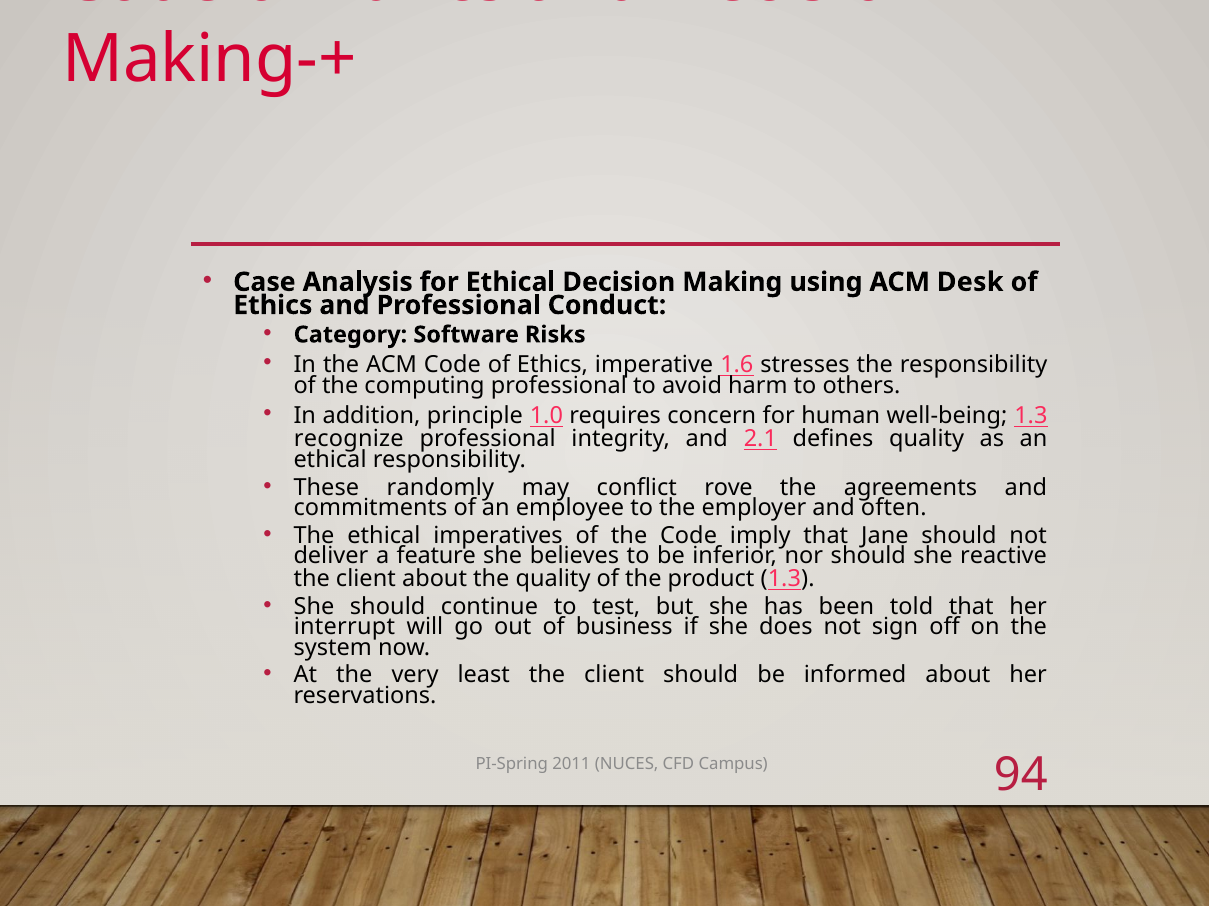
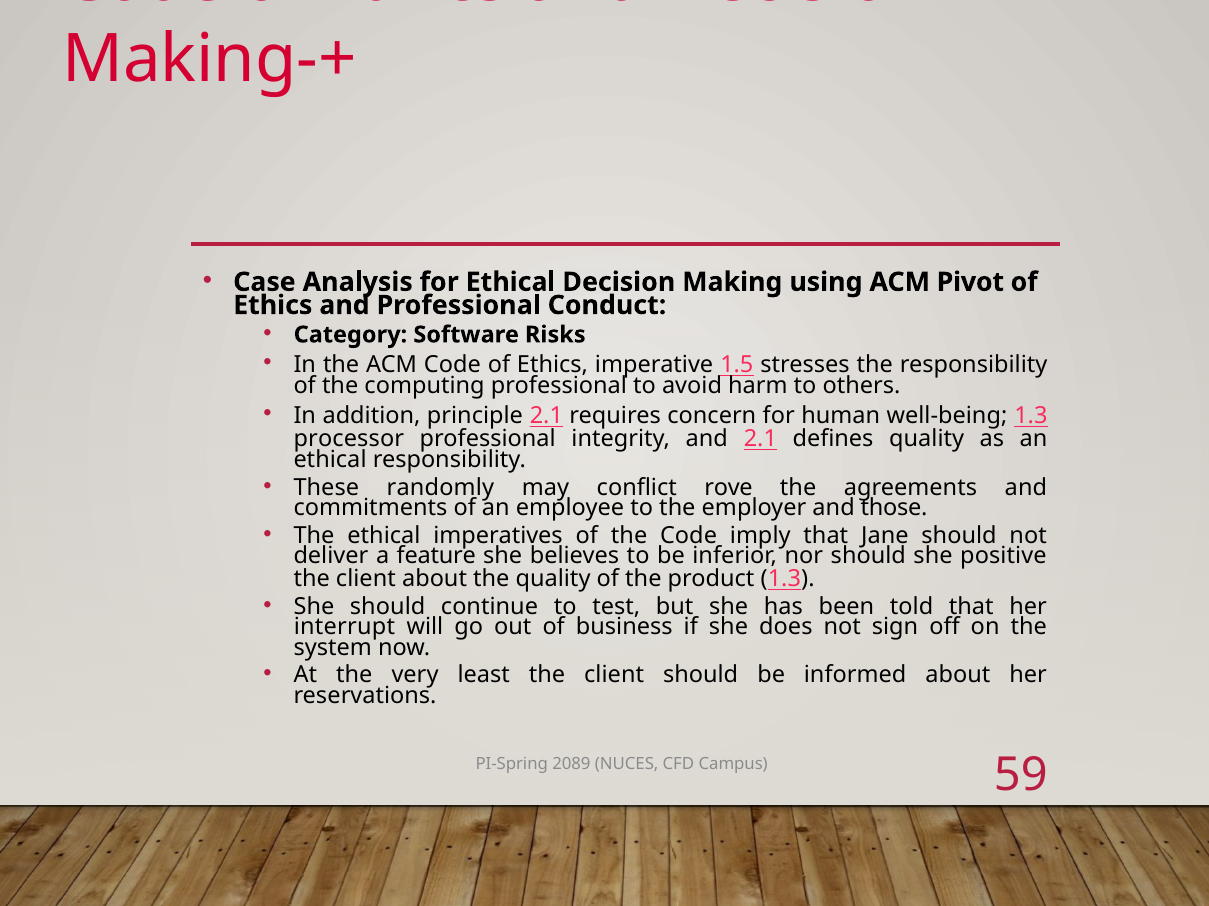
Desk: Desk -> Pivot
1.6: 1.6 -> 1.5
principle 1.0: 1.0 -> 2.1
recognize: recognize -> processor
often: often -> those
reactive: reactive -> positive
2011: 2011 -> 2089
94: 94 -> 59
